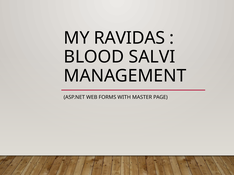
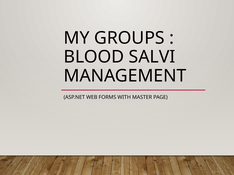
RAVIDAS: RAVIDAS -> GROUPS
